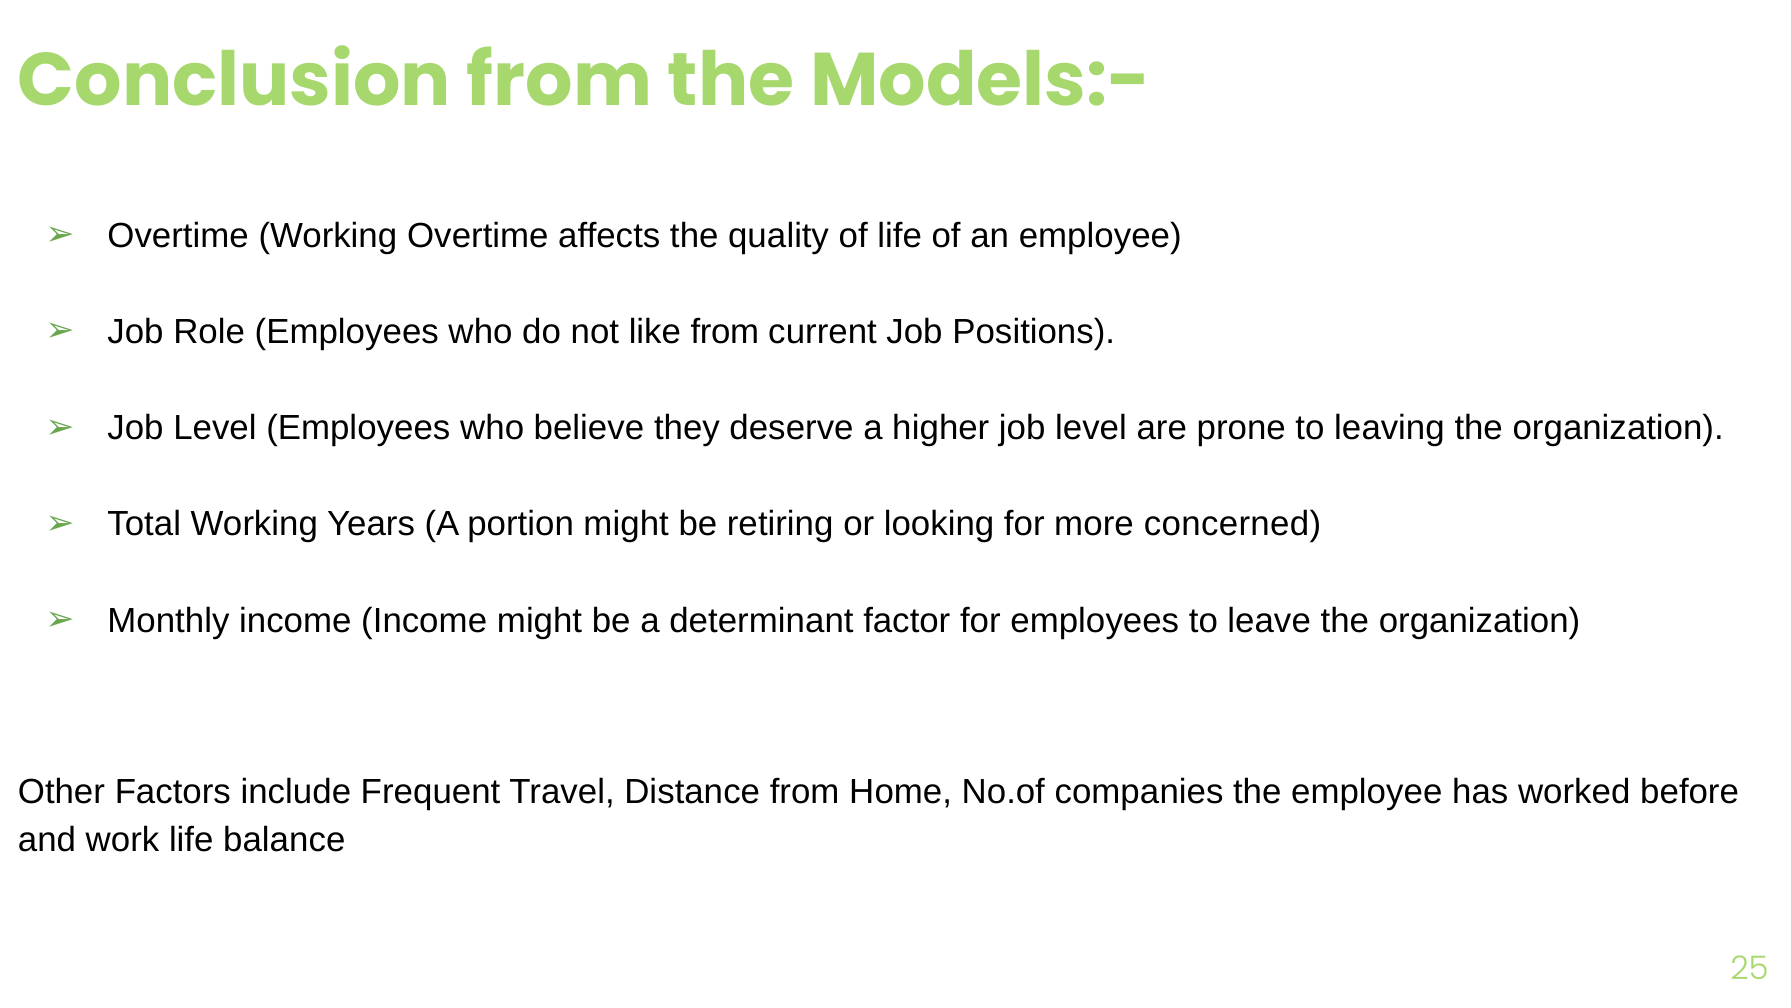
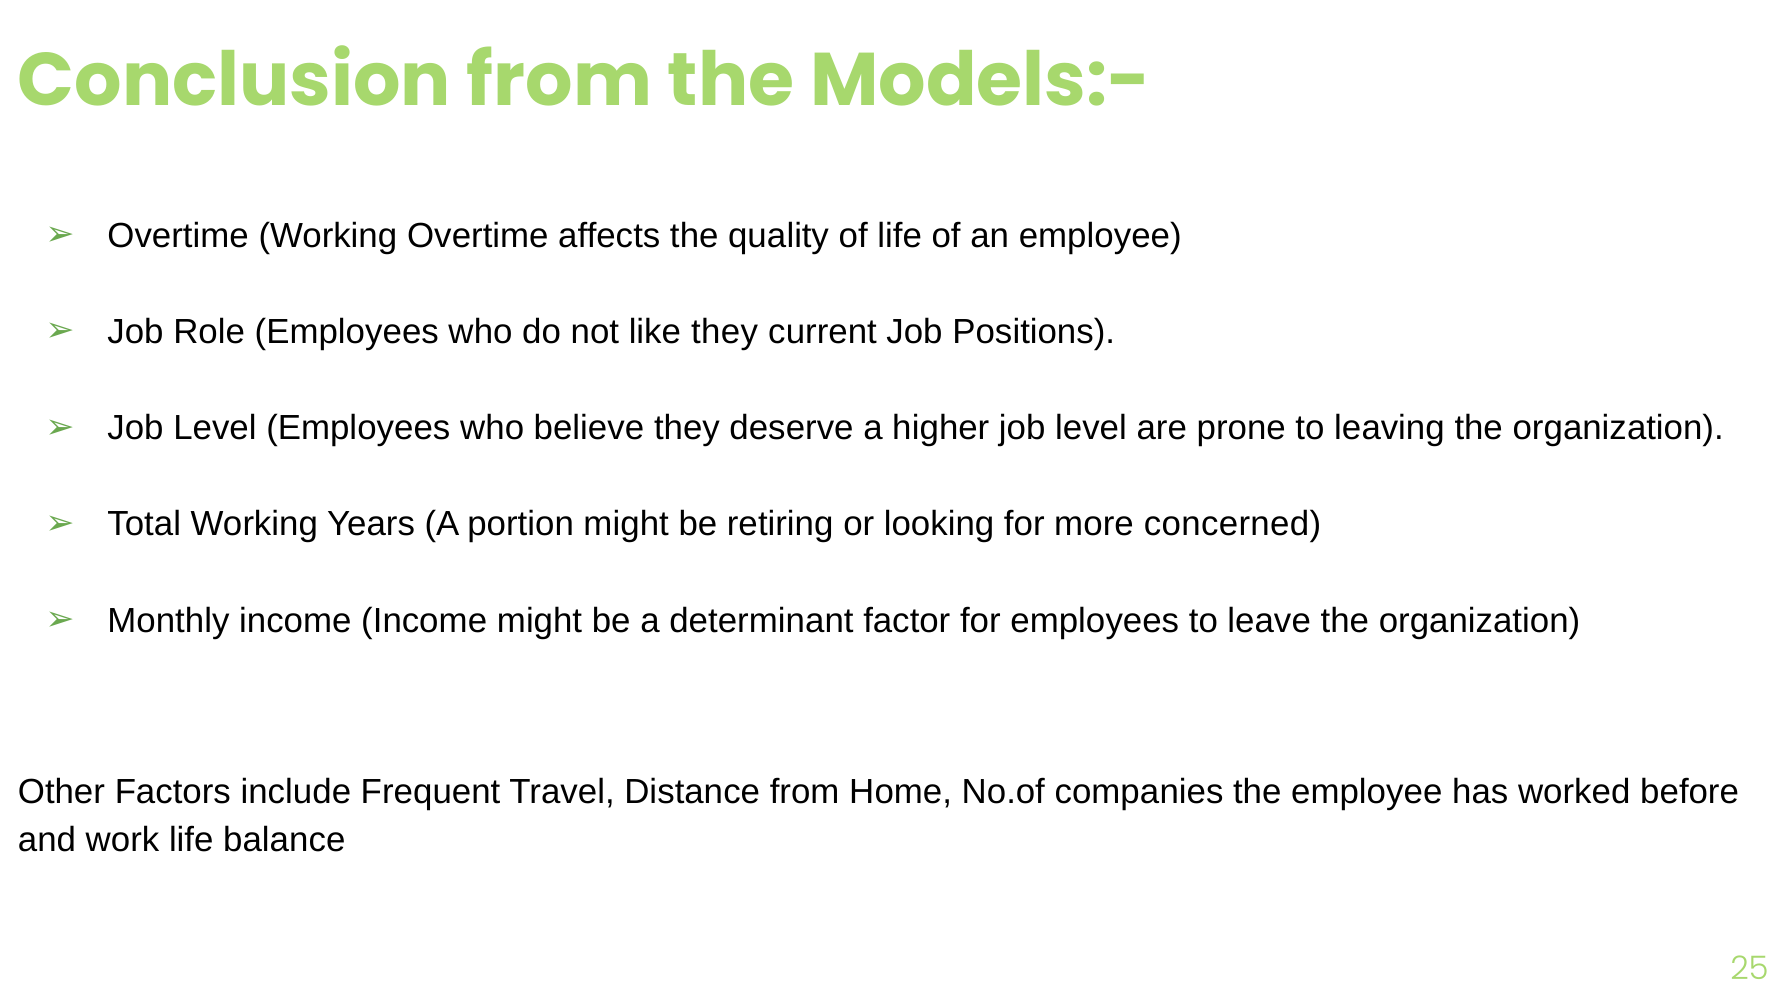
like from: from -> they
